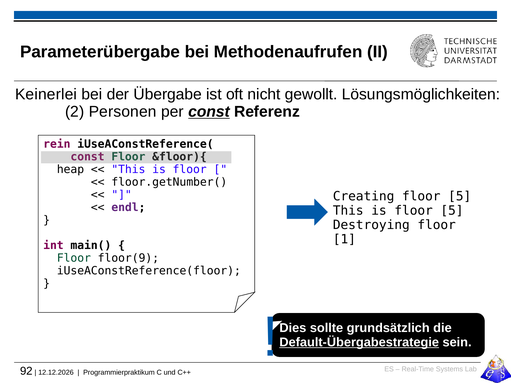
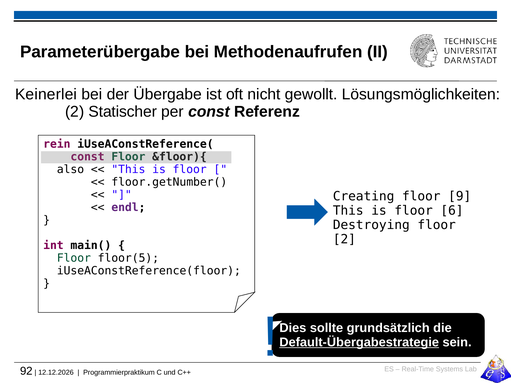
Personen: Personen -> Statischer
const at (209, 112) underline: present -> none
heap: heap -> also
Creating floor 5: 5 -> 9
is floor 5: 5 -> 6
1 at (344, 239): 1 -> 2
floor(9: floor(9 -> floor(5
